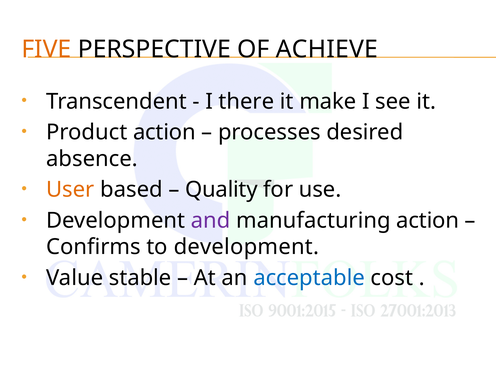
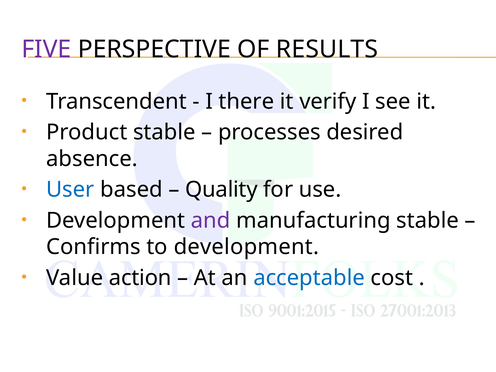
FIVE colour: orange -> purple
ACHIEVE: ACHIEVE -> RESULTS
make: make -> verify
Product action: action -> stable
User colour: orange -> blue
manufacturing action: action -> stable
stable: stable -> action
